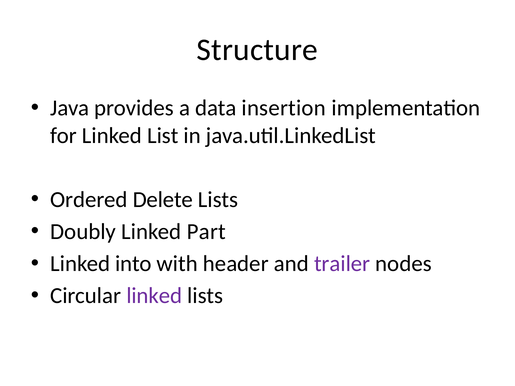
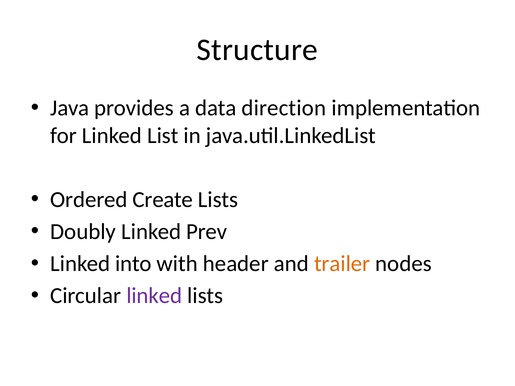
insertion: insertion -> direction
Delete: Delete -> Create
Part: Part -> Prev
trailer colour: purple -> orange
